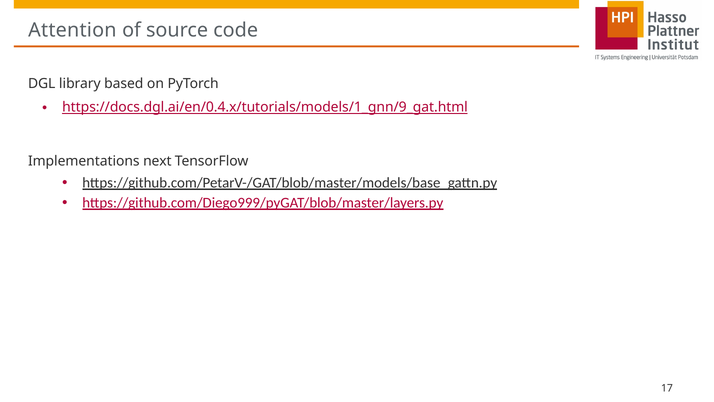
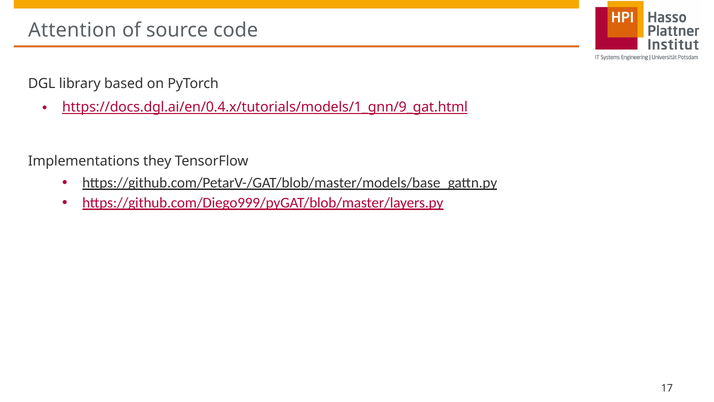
next: next -> they
